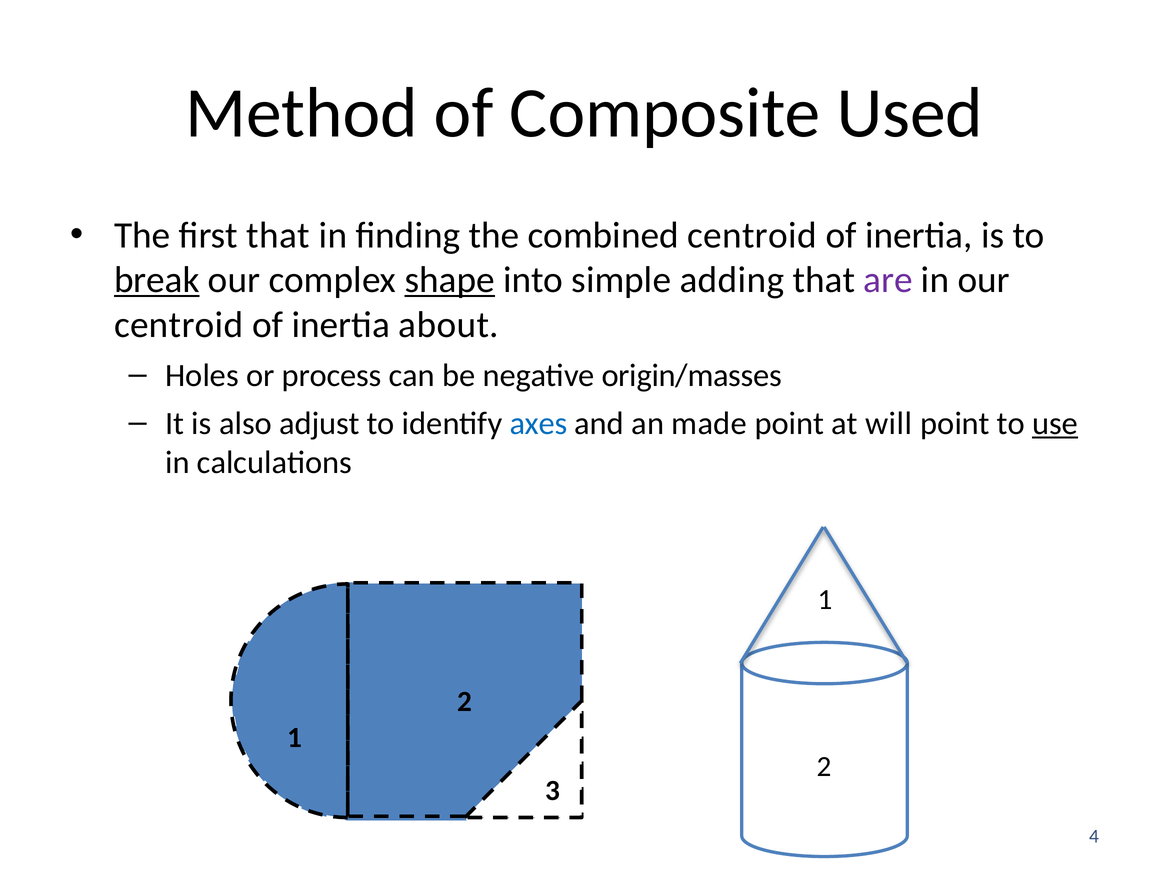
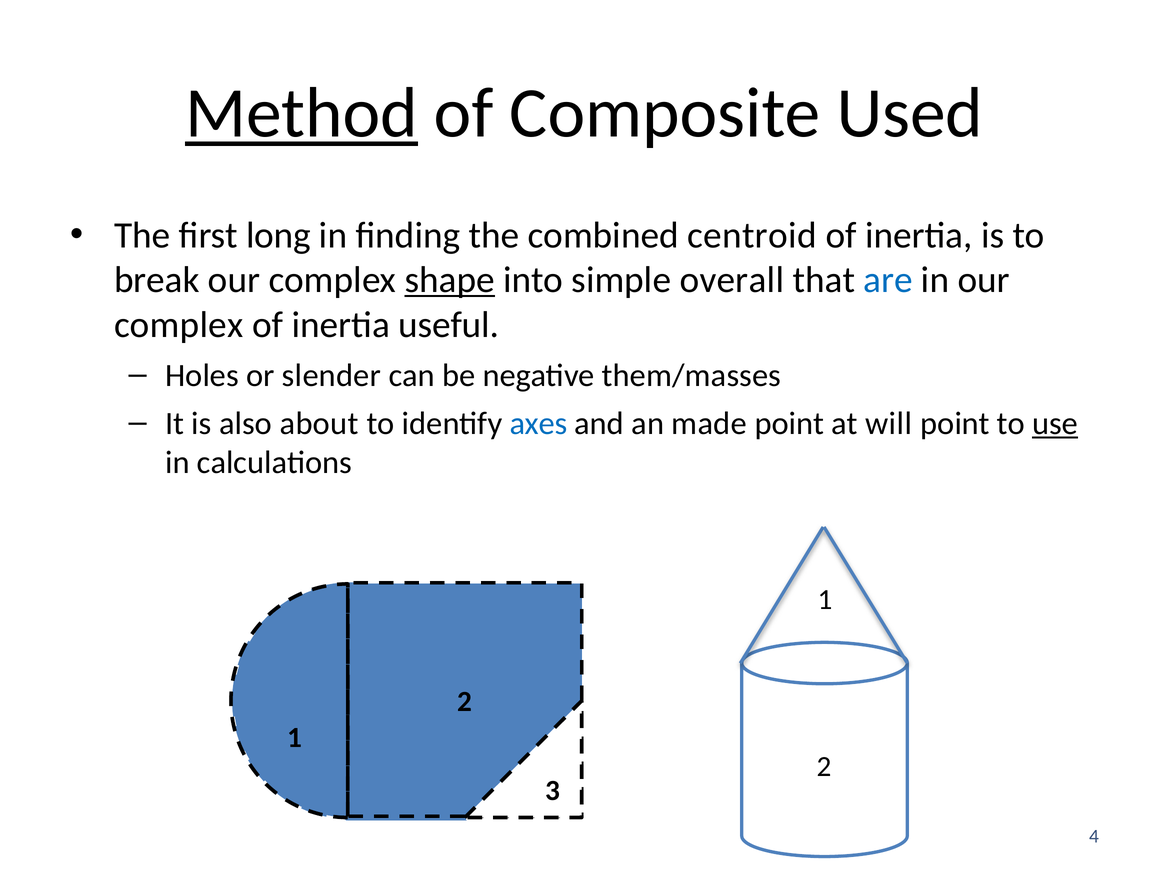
Method underline: none -> present
first that: that -> long
break underline: present -> none
adding: adding -> overall
are colour: purple -> blue
centroid at (179, 325): centroid -> complex
about: about -> useful
process: process -> slender
origin/masses: origin/masses -> them/masses
adjust: adjust -> about
